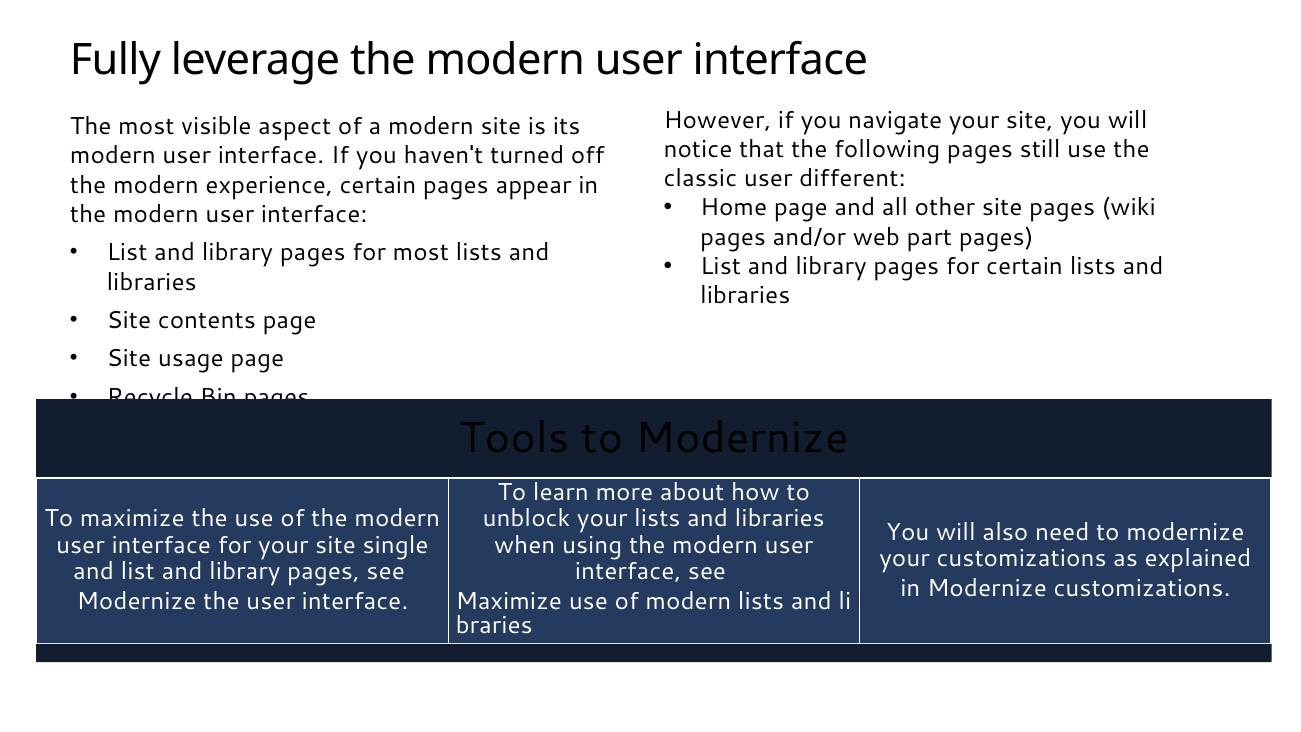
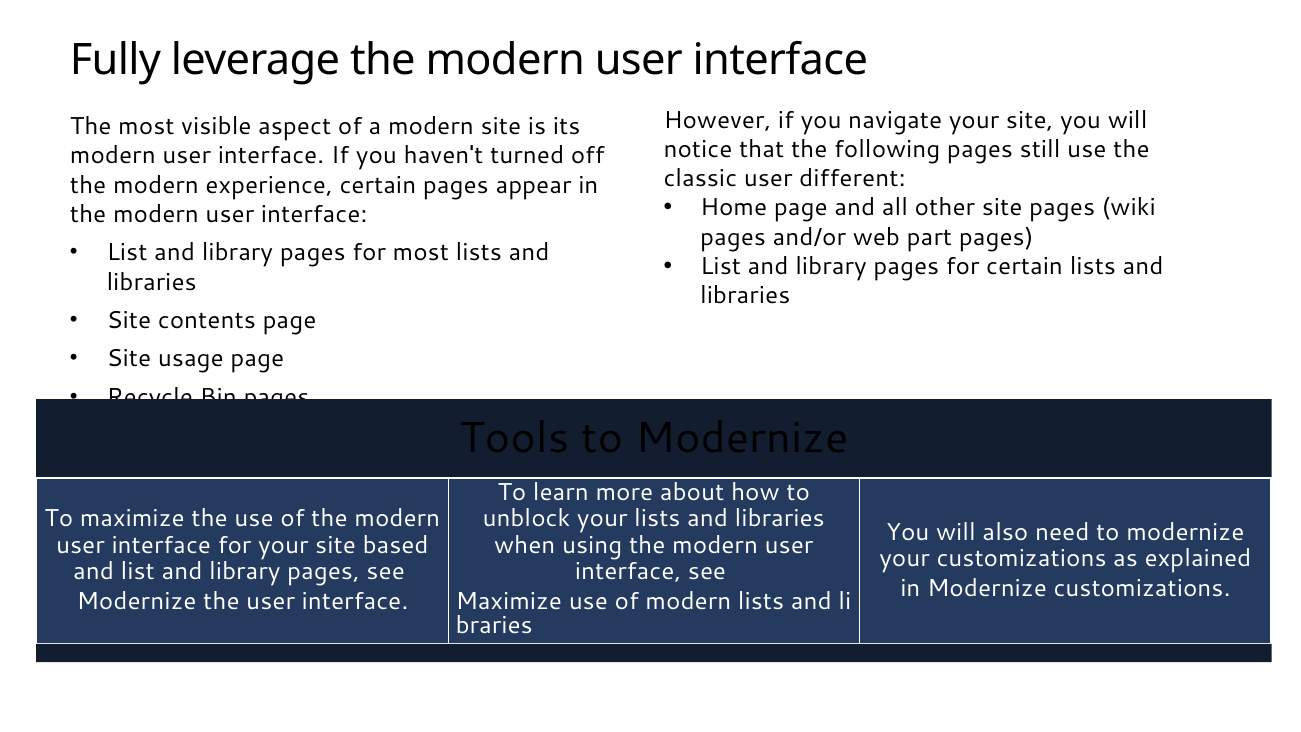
single: single -> based
